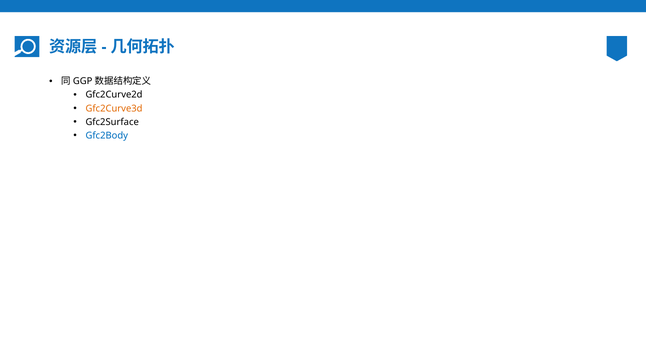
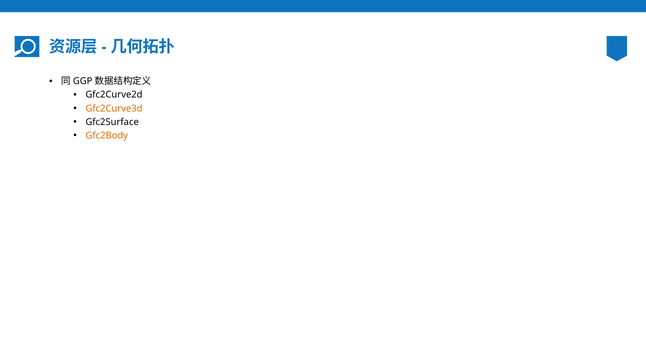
Gfc2Body colour: blue -> orange
